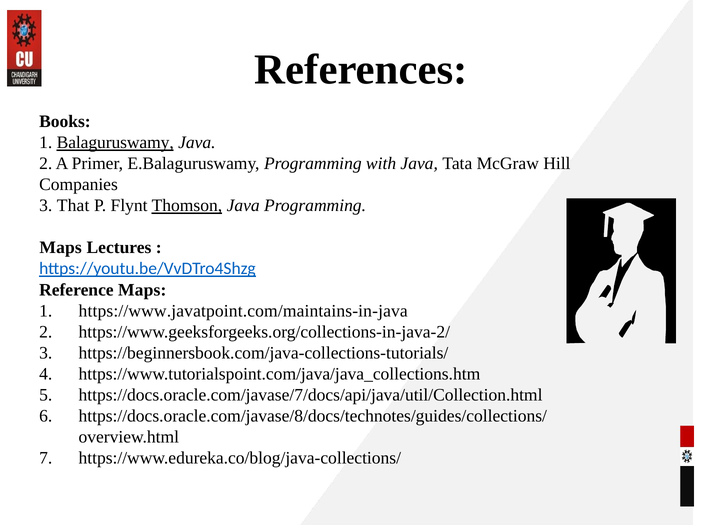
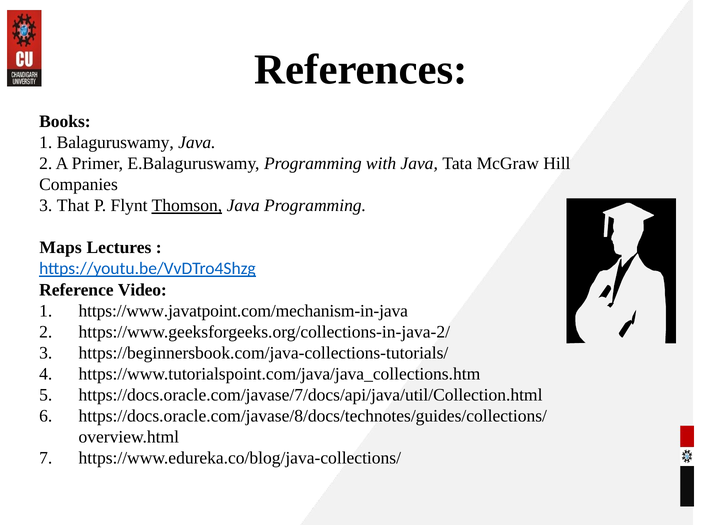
Balaguruswamy underline: present -> none
Reference Maps: Maps -> Video
https://www.javatpoint.com/maintains-in-java: https://www.javatpoint.com/maintains-in-java -> https://www.javatpoint.com/mechanism-in-java
